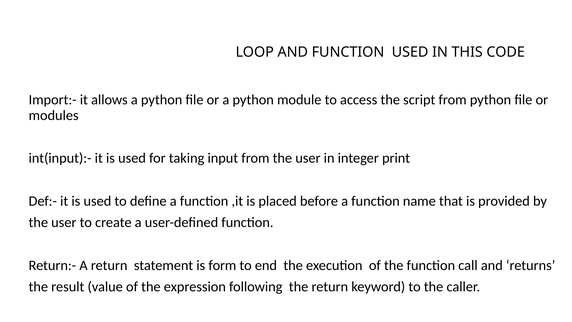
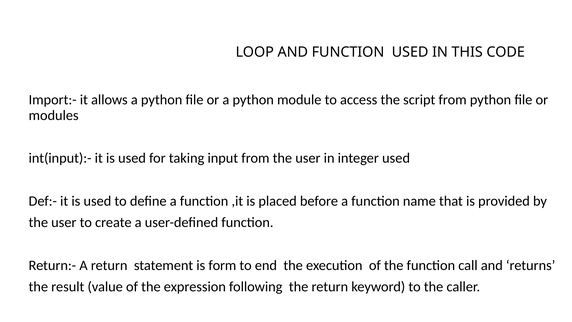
integer print: print -> used
